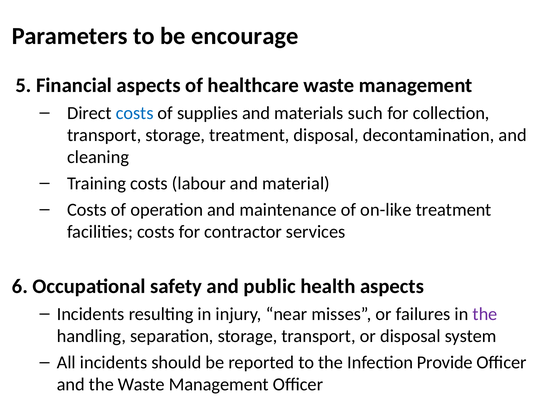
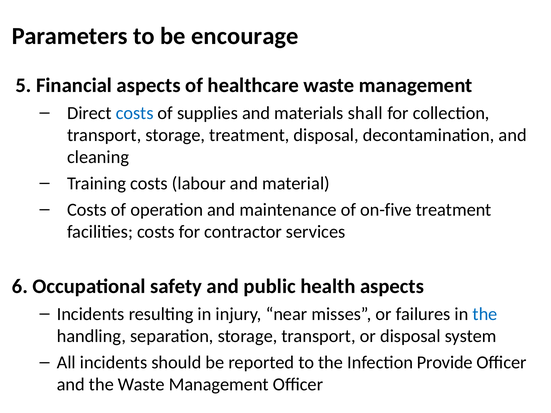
such: such -> shall
on-like: on-like -> on-five
the at (485, 314) colour: purple -> blue
